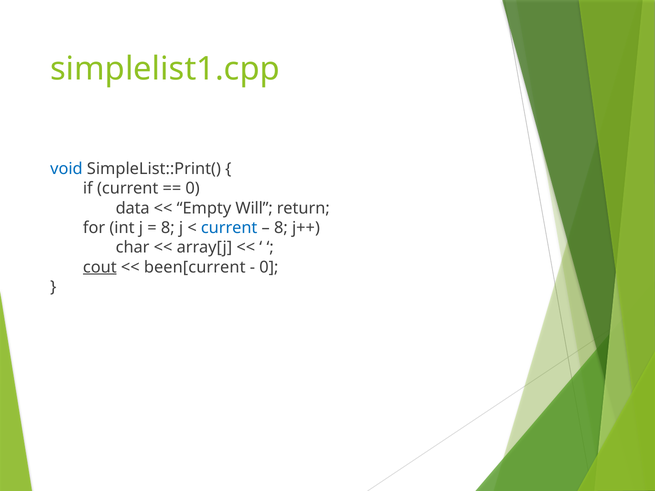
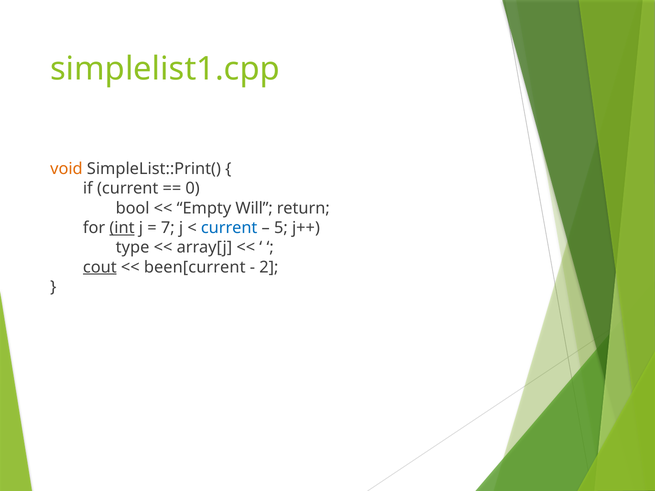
void colour: blue -> orange
data: data -> bool
int underline: none -> present
8 at (168, 228): 8 -> 7
8 at (281, 228): 8 -> 5
char: char -> type
0 at (269, 267): 0 -> 2
